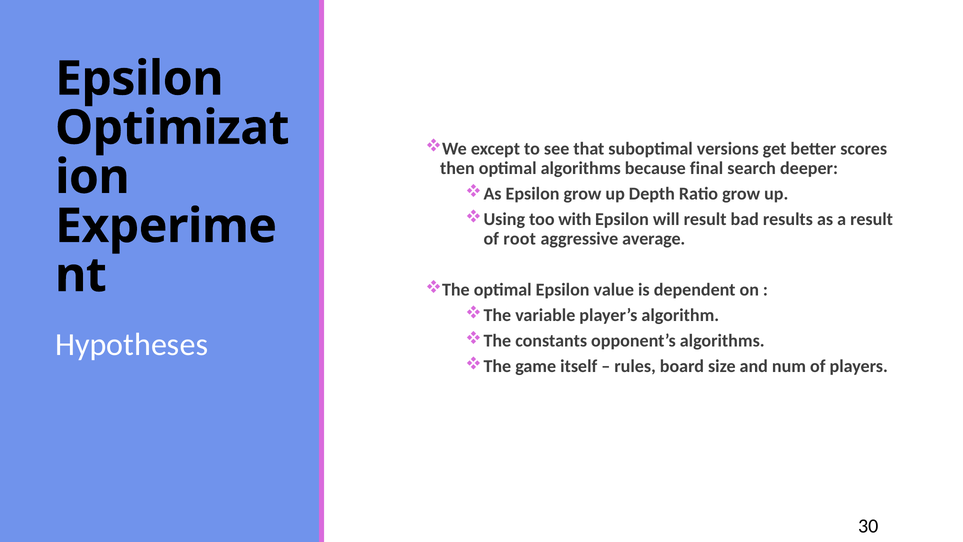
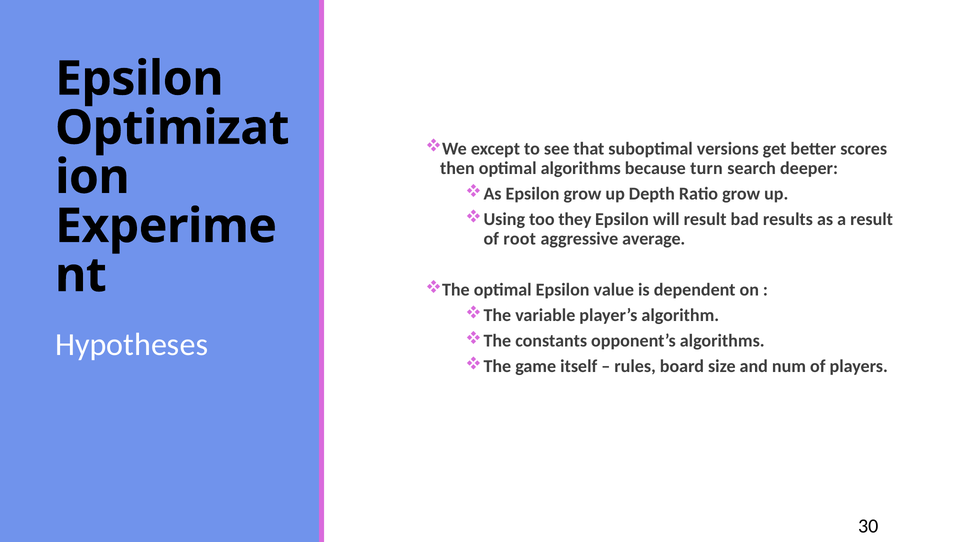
final: final -> turn
with: with -> they
